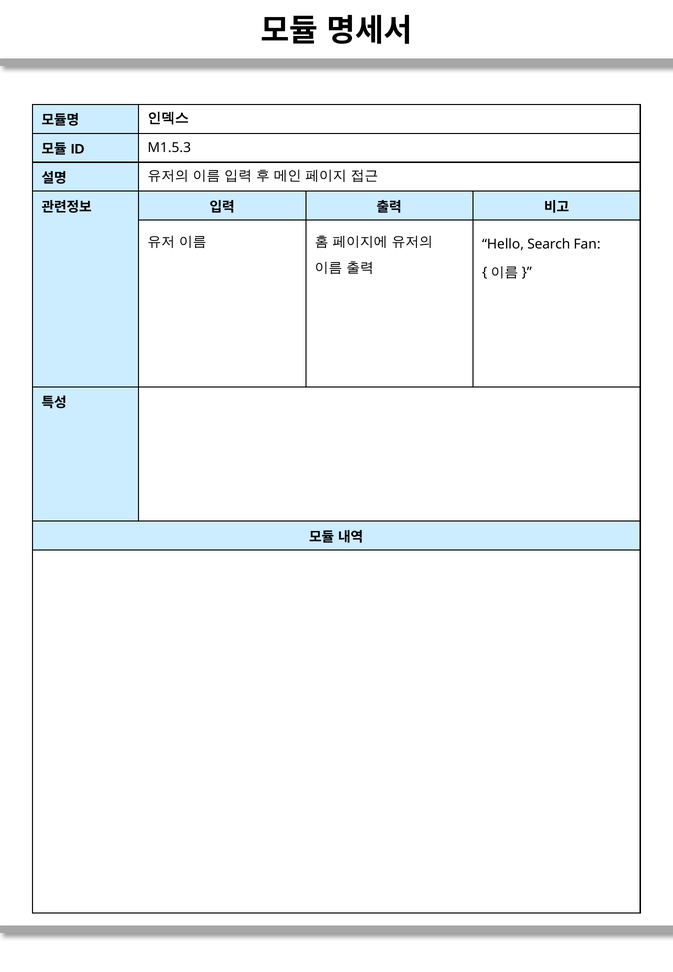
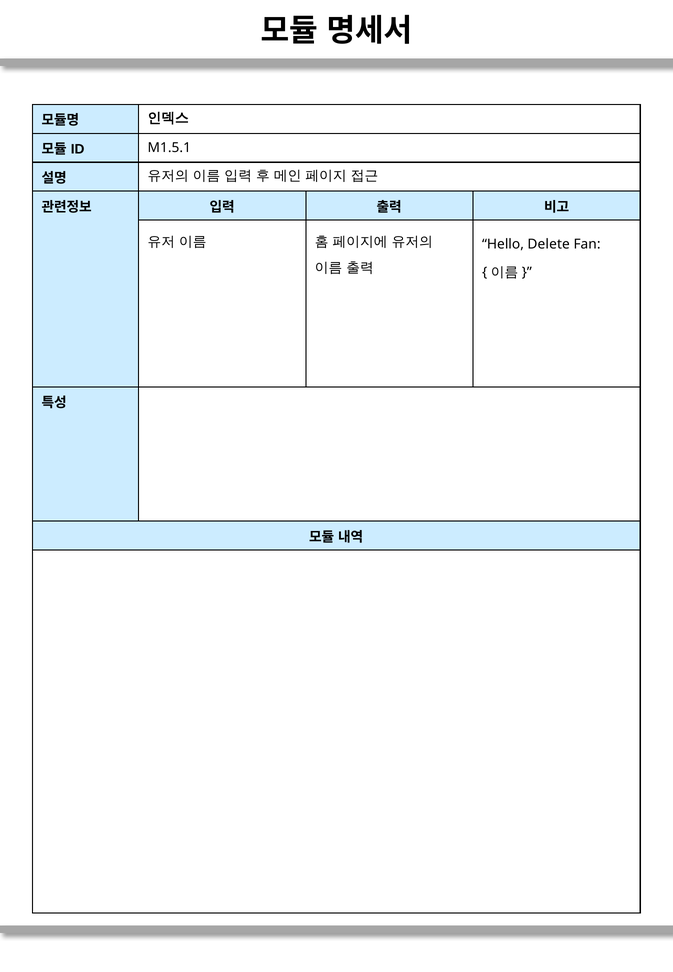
M1.5.3: M1.5.3 -> M1.5.1
Search: Search -> Delete
